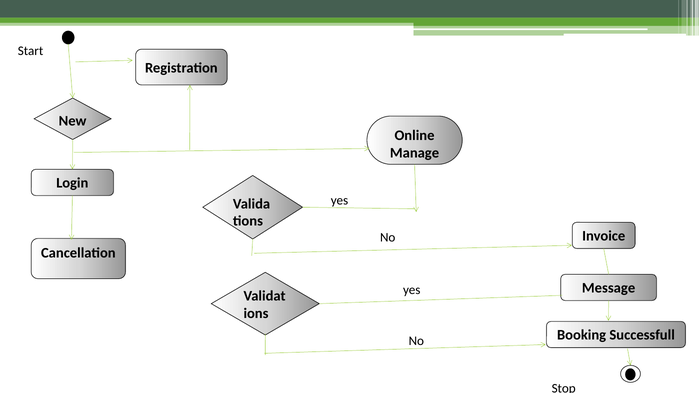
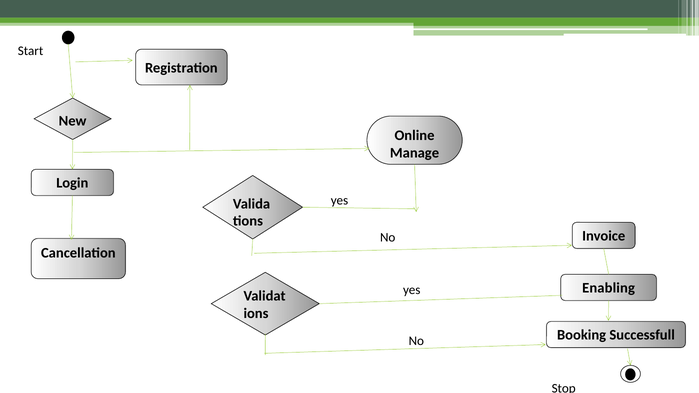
Message: Message -> Enabling
